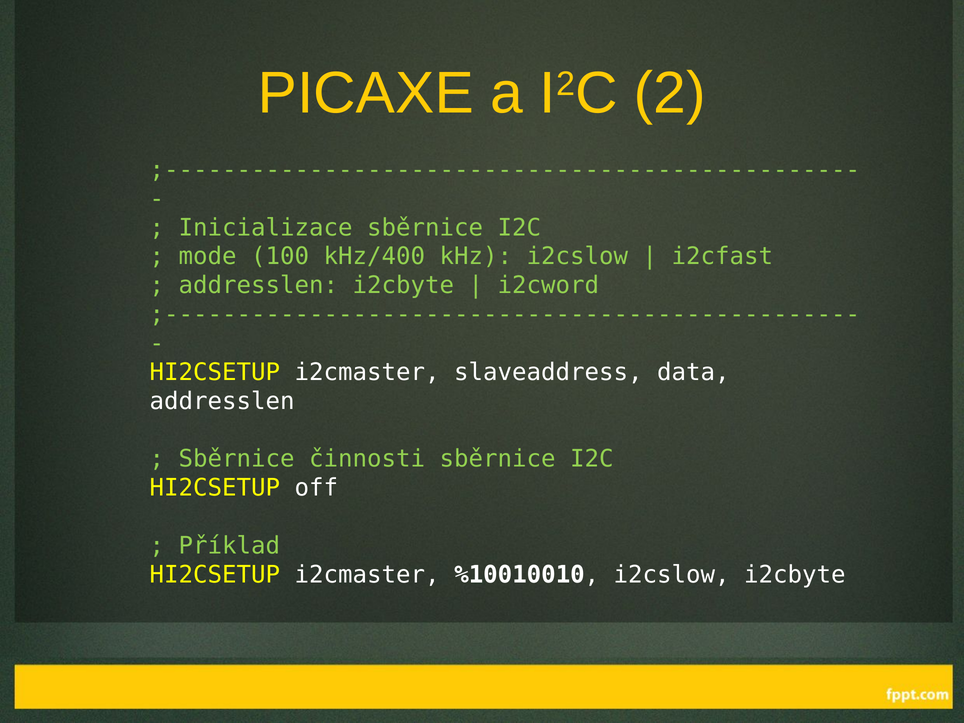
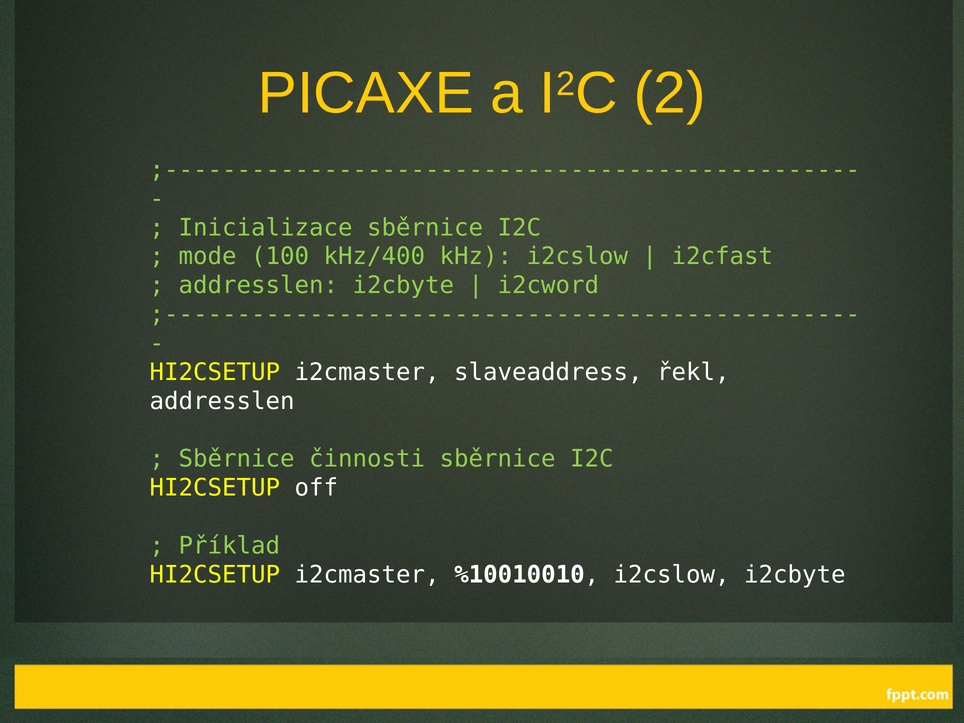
data: data -> řekl
